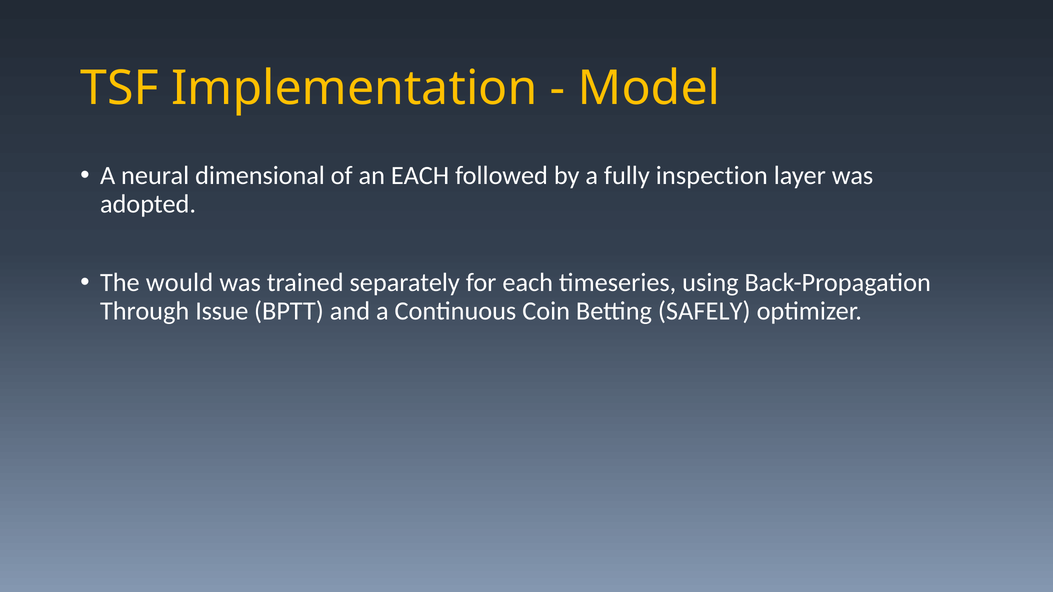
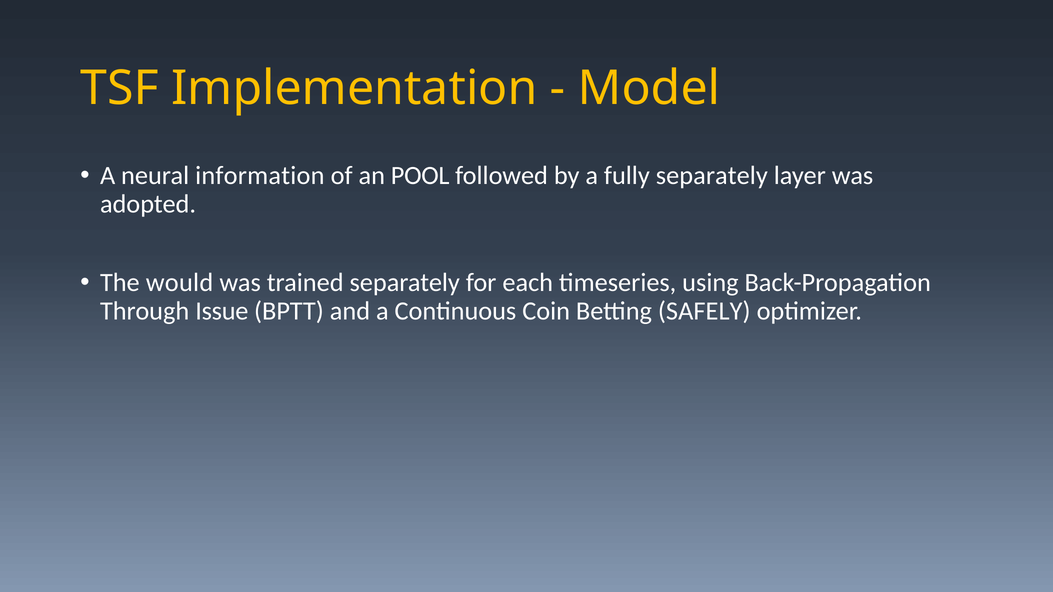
dimensional: dimensional -> information
an EACH: EACH -> POOL
fully inspection: inspection -> separately
